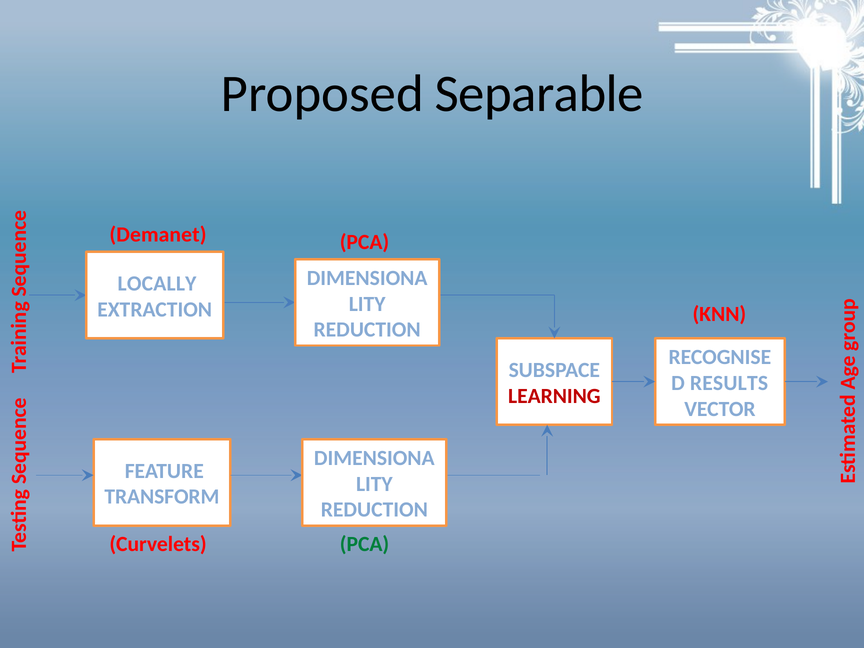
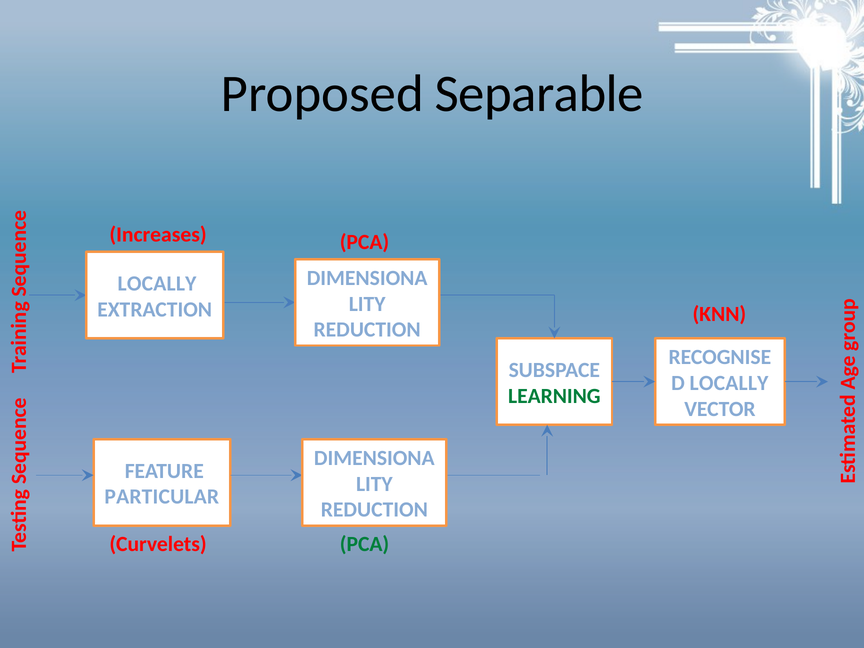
Demanet: Demanet -> Increases
RESULTS at (729, 383): RESULTS -> LOCALLY
LEARNING colour: red -> green
TRANSFORM: TRANSFORM -> PARTICULAR
